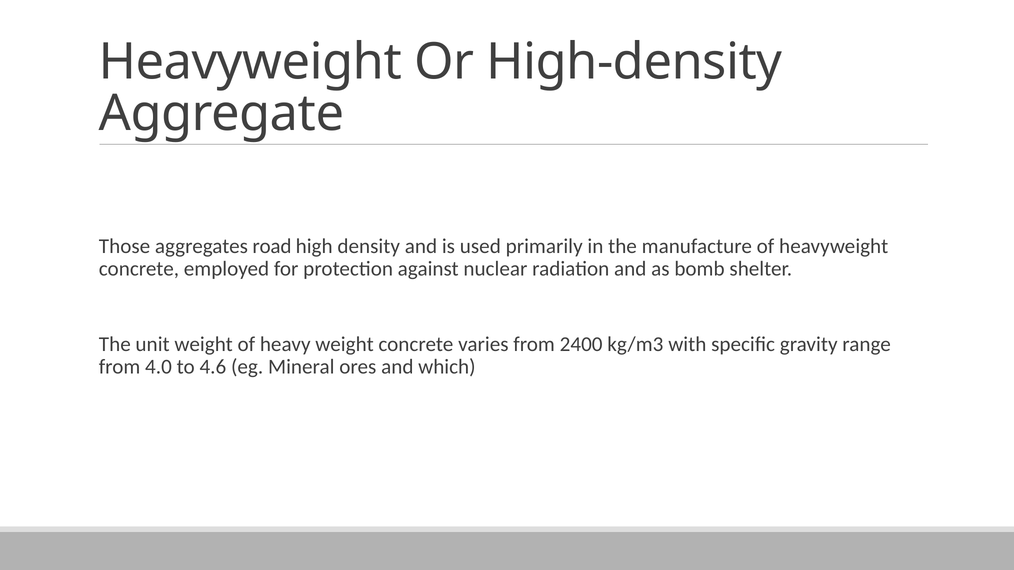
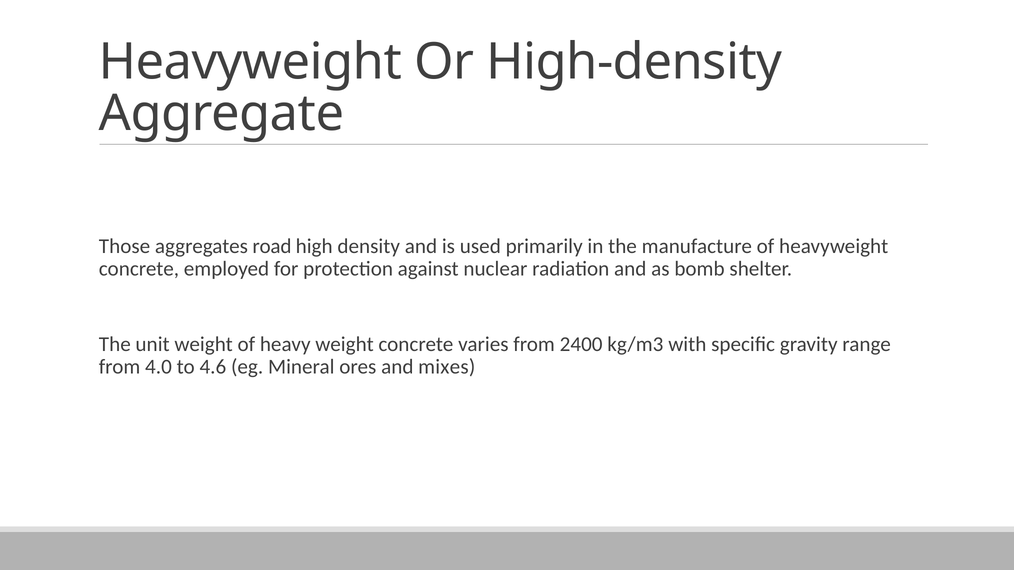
which: which -> mixes
